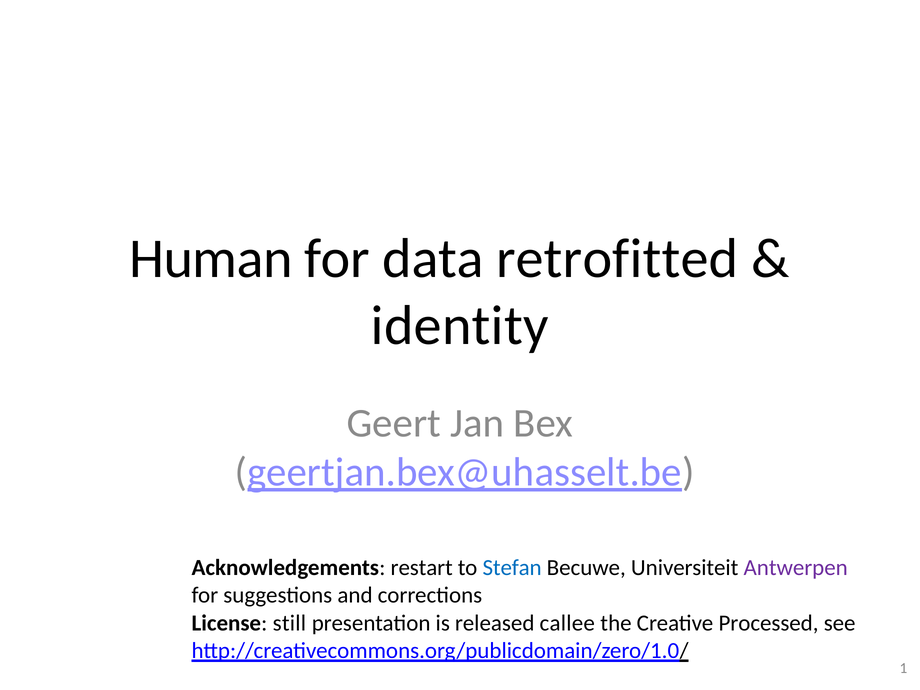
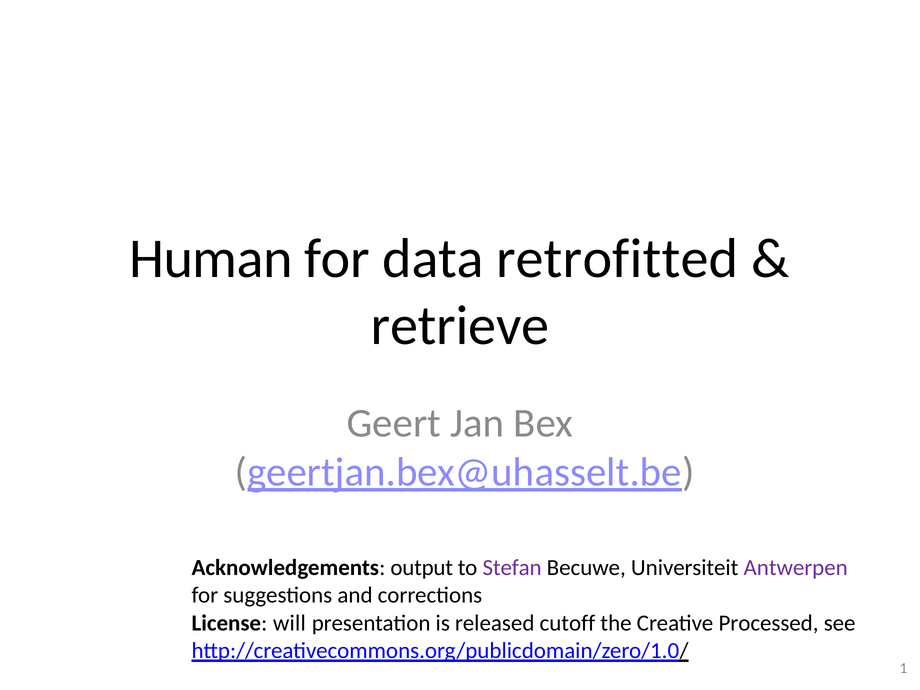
identity: identity -> retrieve
restart: restart -> output
Stefan colour: blue -> purple
still: still -> will
callee: callee -> cutoff
